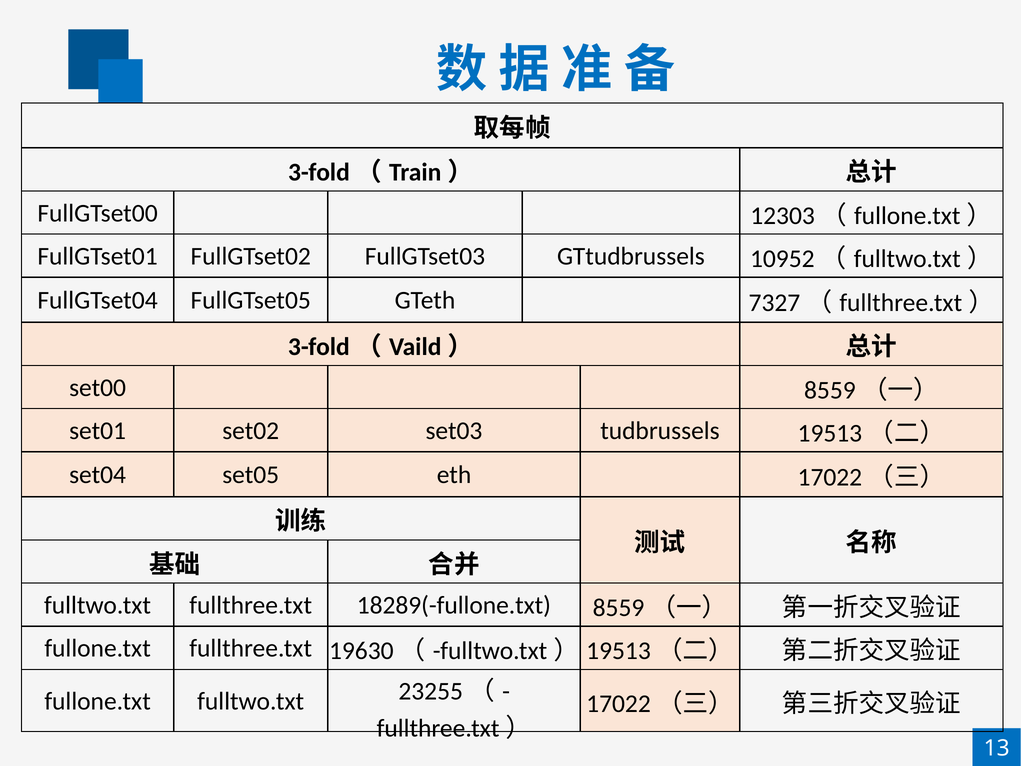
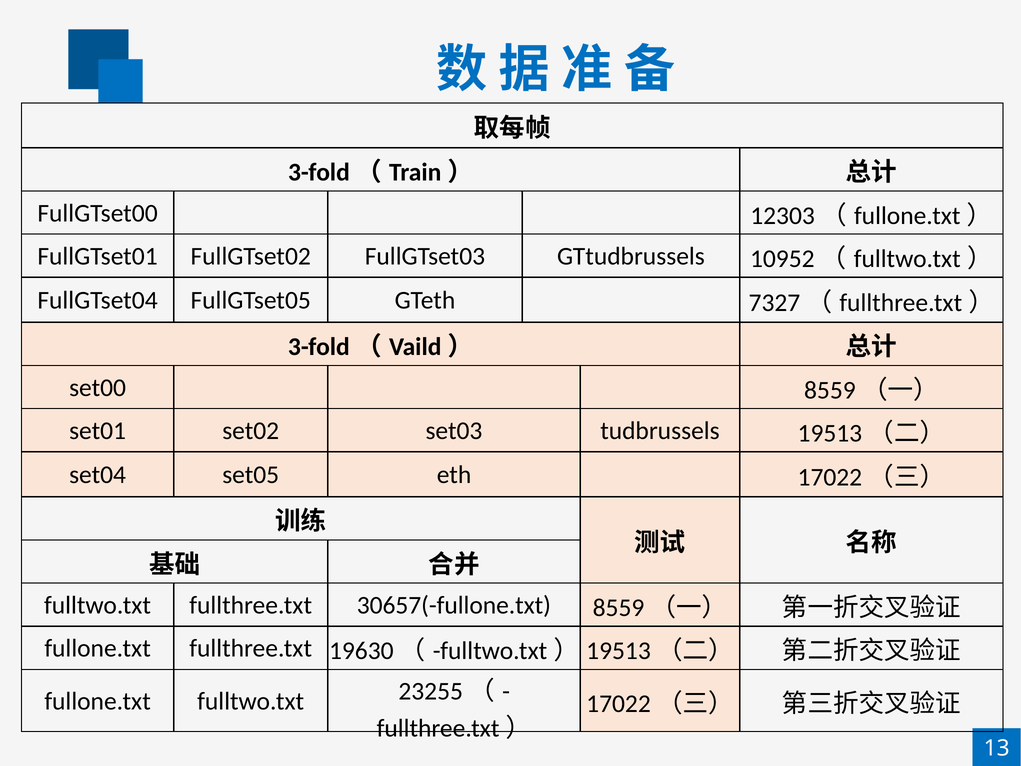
18289(-fullone.txt: 18289(-fullone.txt -> 30657(-fullone.txt
